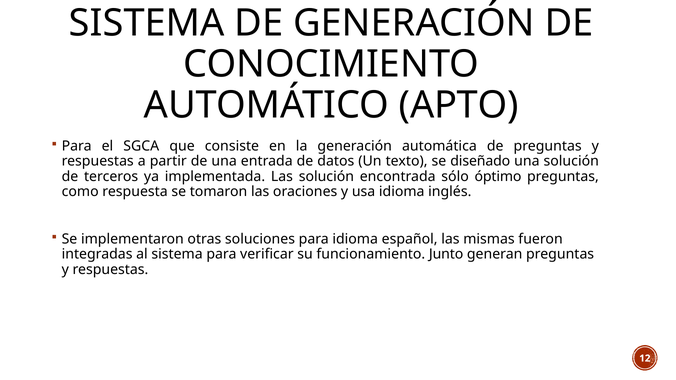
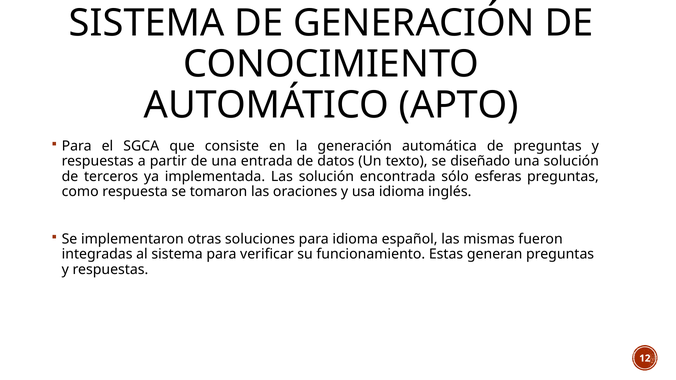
óptimo: óptimo -> esferas
Junto: Junto -> Estas
